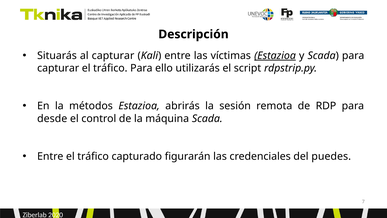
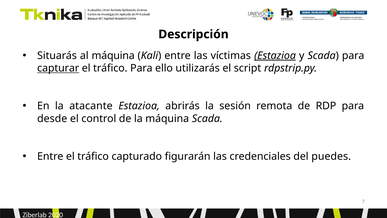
al capturar: capturar -> máquina
capturar at (58, 68) underline: none -> present
métodos: métodos -> atacante
